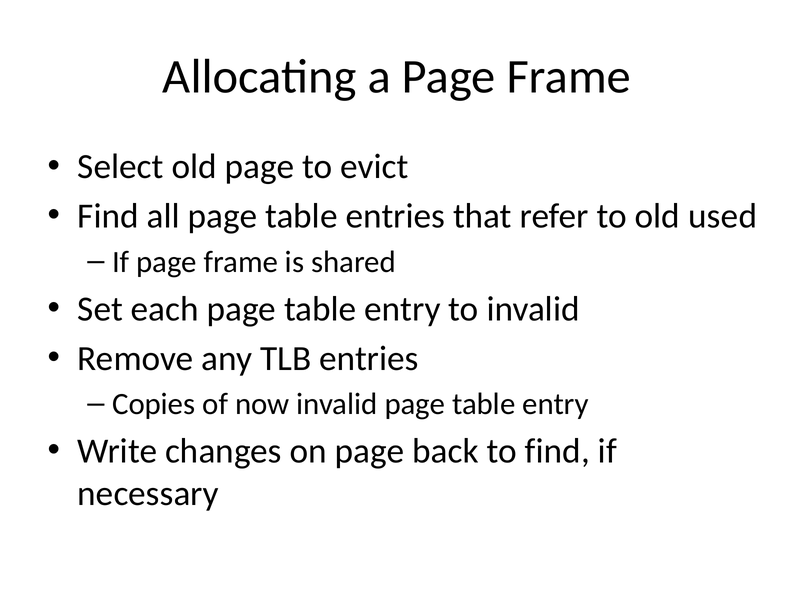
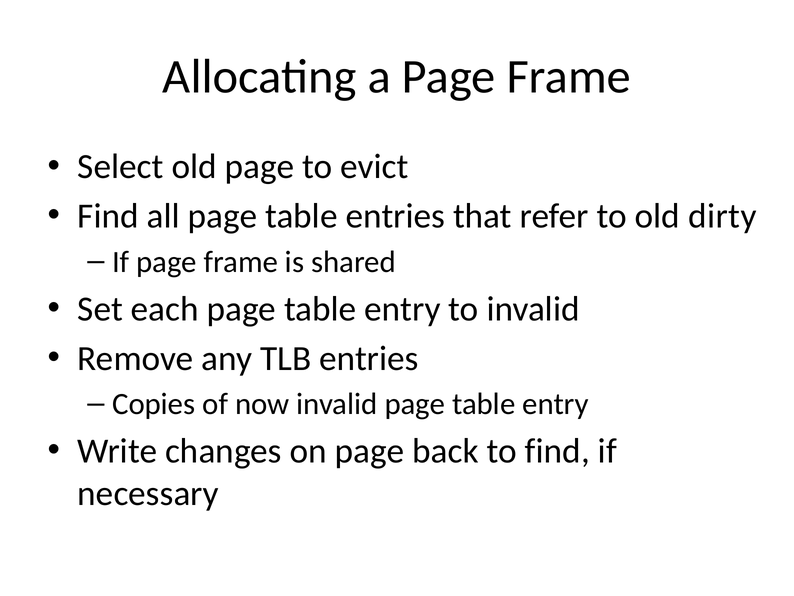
used: used -> dirty
